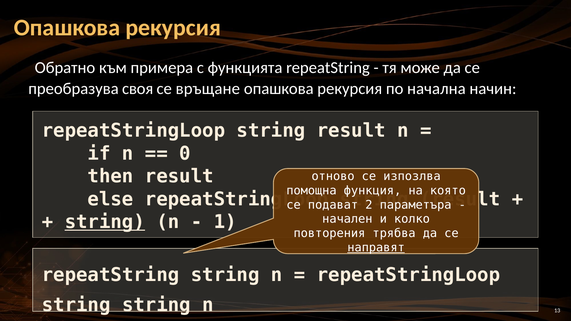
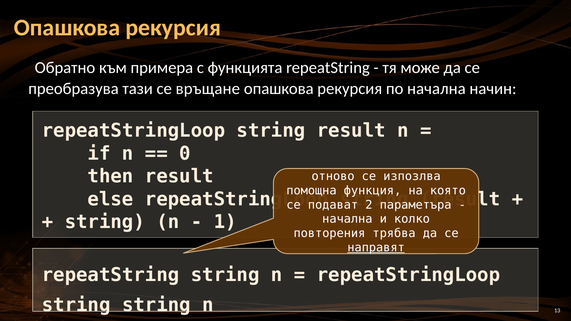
своя: своя -> тази
string at (105, 222) underline: present -> none
начален at (347, 219): начален -> начална
